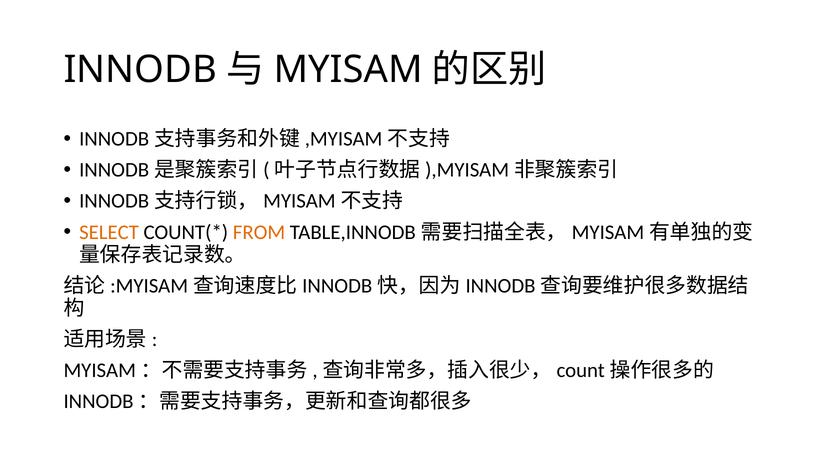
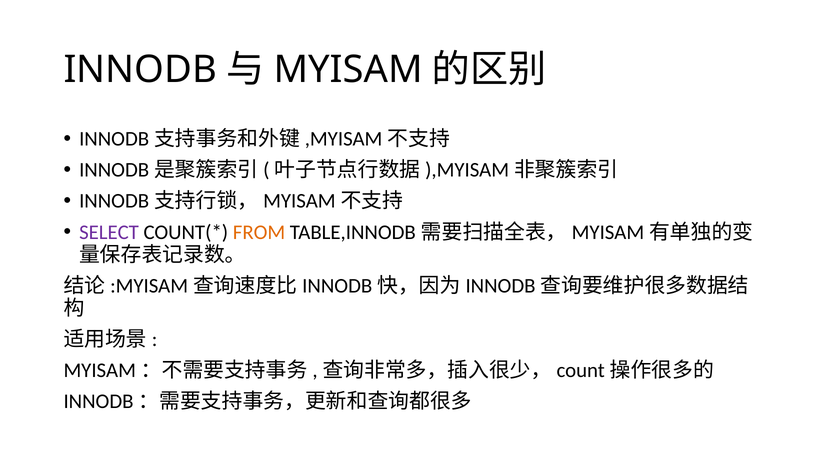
SELECT colour: orange -> purple
